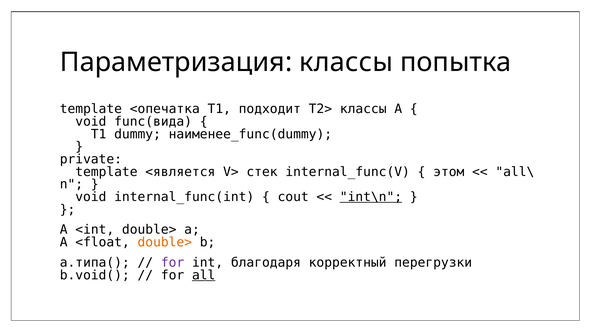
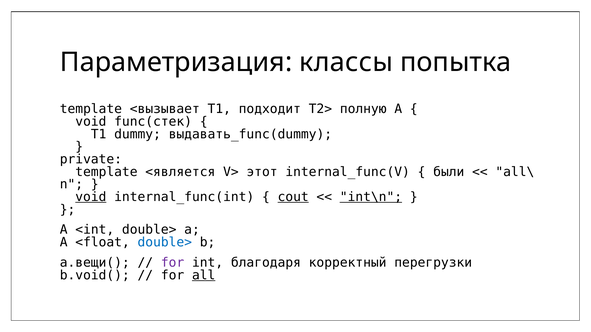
<опечатка: <опечатка -> <вызывает
T2> классы: классы -> полную
func(вида: func(вида -> func(стек
наименее_func(dummy: наименее_func(dummy -> выдавать_func(dummy
стек: стек -> этот
этом: этом -> были
void at (91, 197) underline: none -> present
cout underline: none -> present
double> at (165, 243) colour: orange -> blue
a.типа(: a.типа( -> a.вещи(
